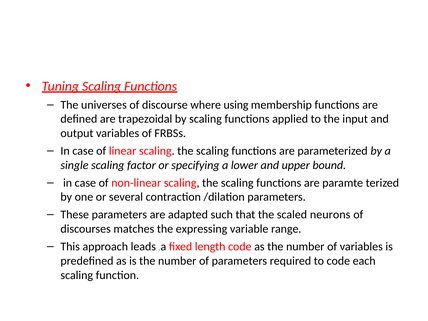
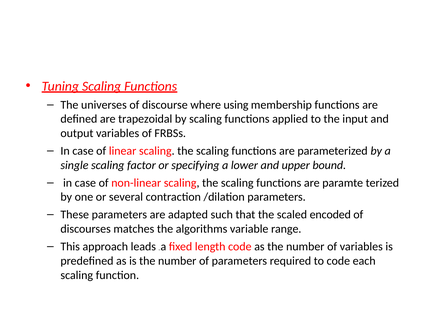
neurons: neurons -> encoded
expressing: expressing -> algorithms
